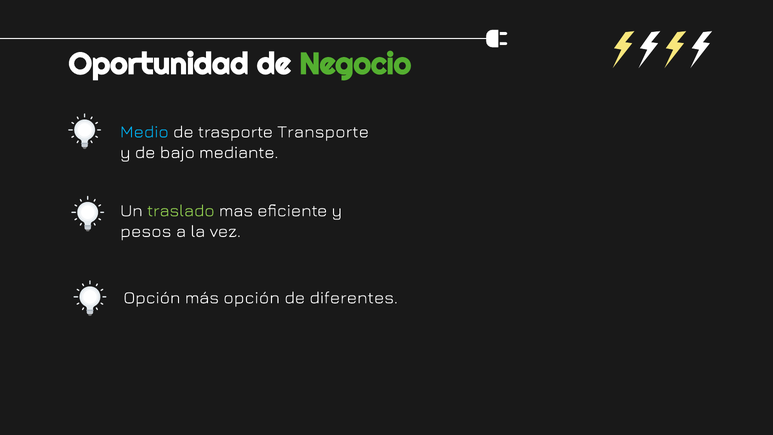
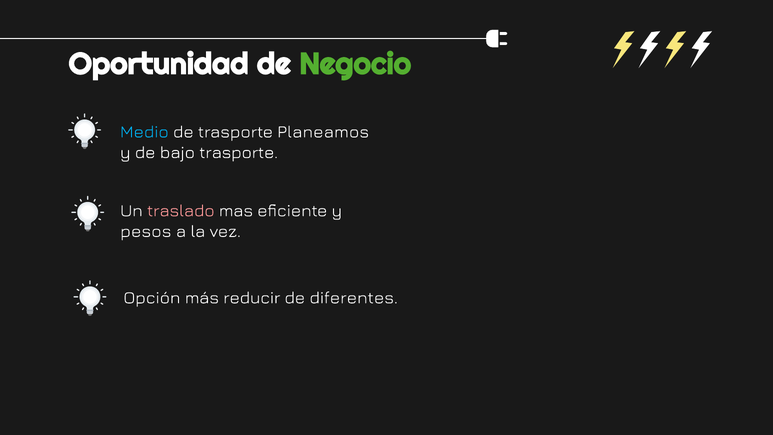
Transporte: Transporte -> Planeamos
bajo mediante: mediante -> trasporte
traslado colour: light green -> pink
más opción: opción -> reducir
